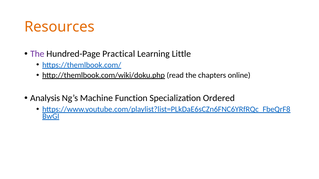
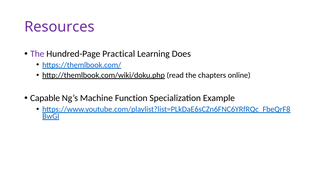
Resources colour: orange -> purple
Little: Little -> Does
Analysis: Analysis -> Capable
Ordered: Ordered -> Example
